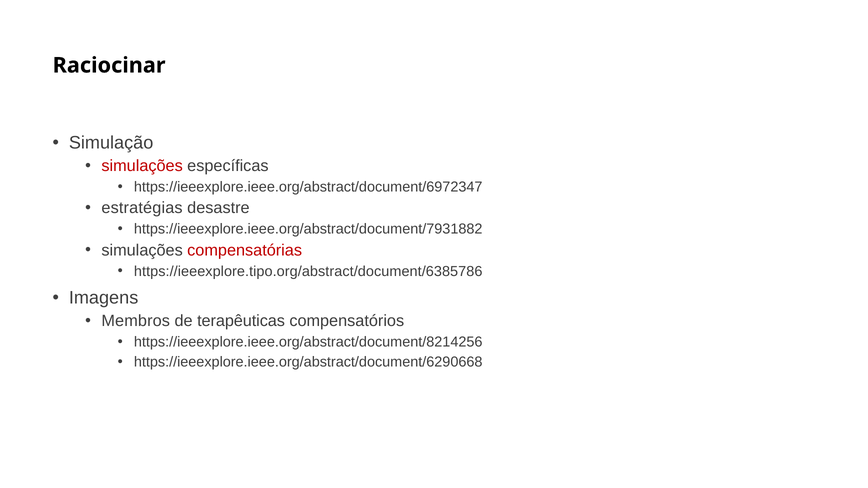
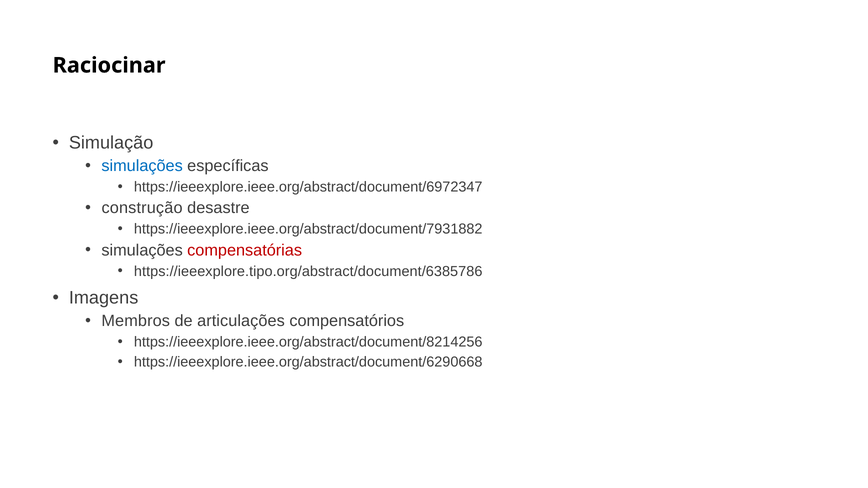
simulações at (142, 166) colour: red -> blue
estratégias: estratégias -> construção
terapêuticas: terapêuticas -> articulações
